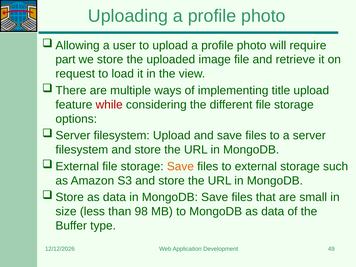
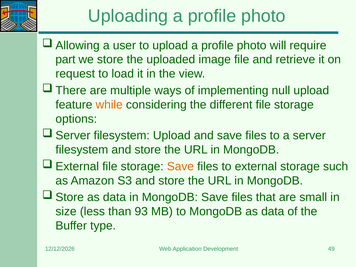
title: title -> null
while colour: red -> orange
98: 98 -> 93
